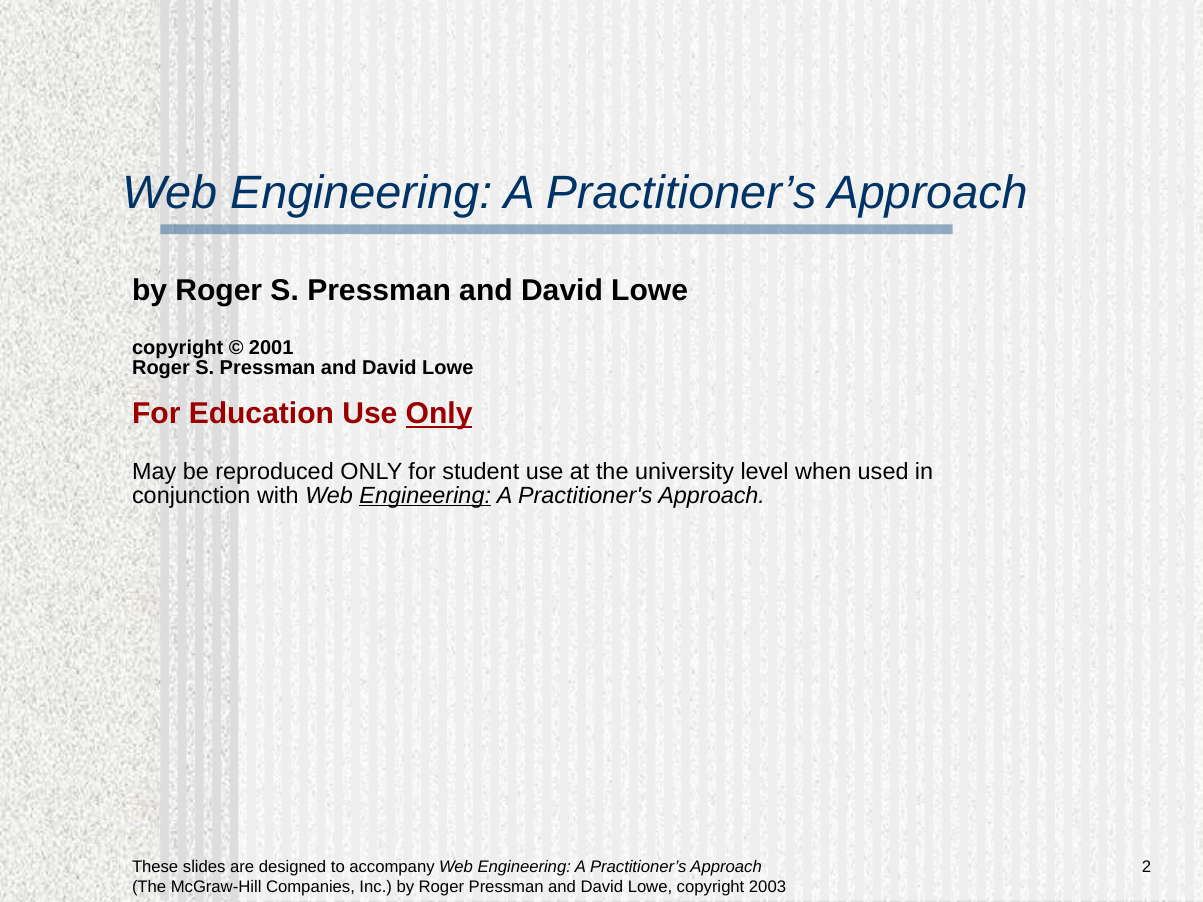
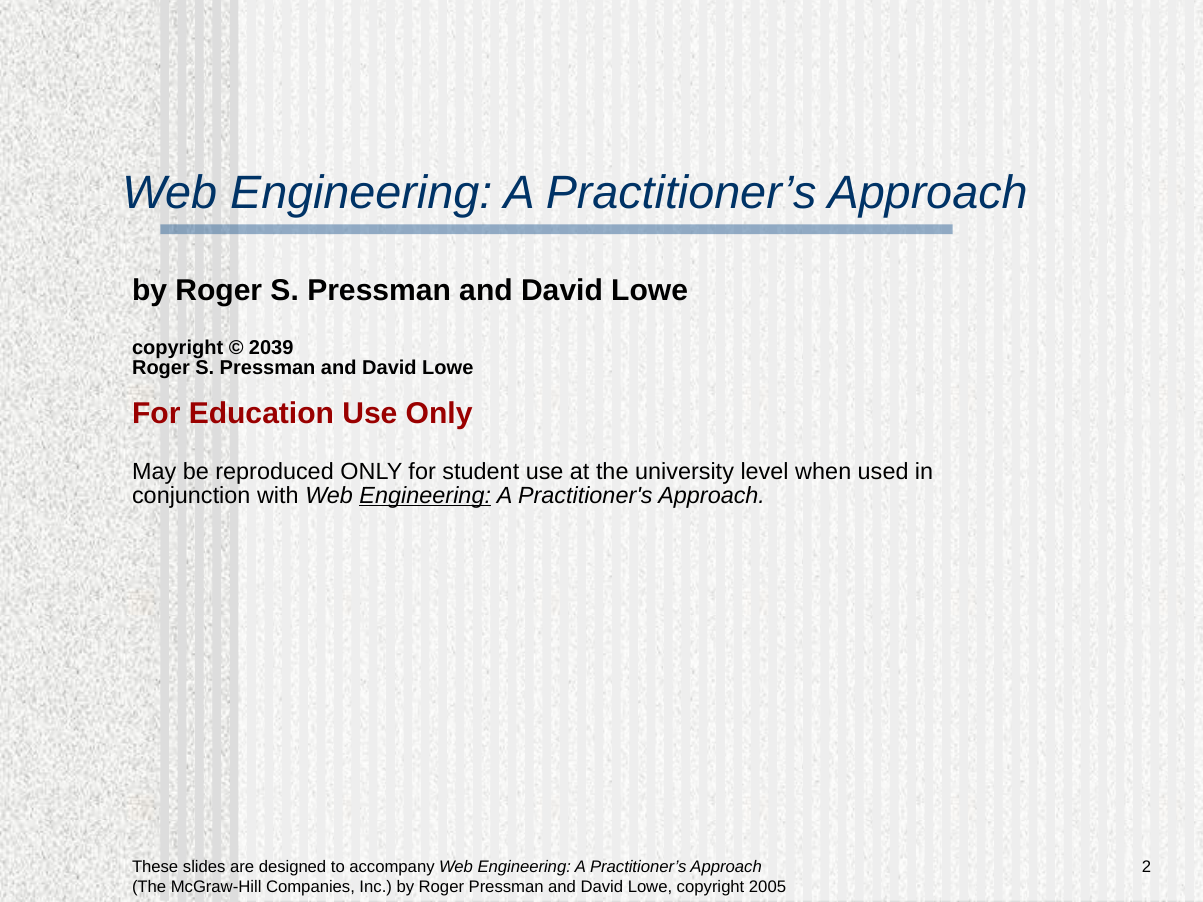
2001: 2001 -> 2039
Only at (439, 414) underline: present -> none
2003: 2003 -> 2005
